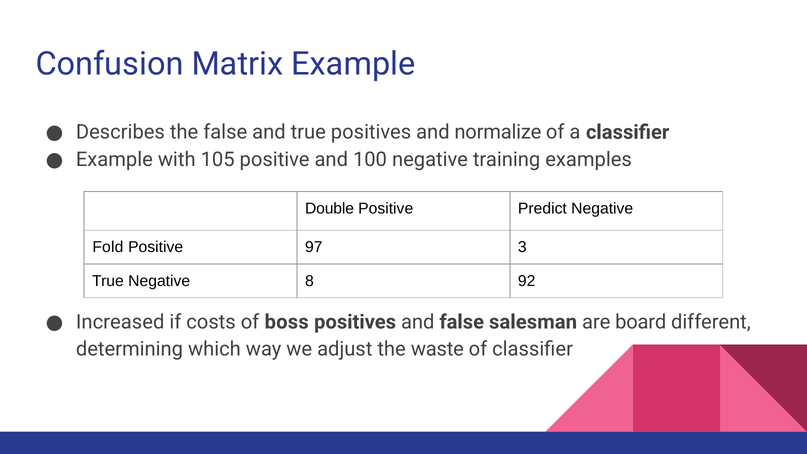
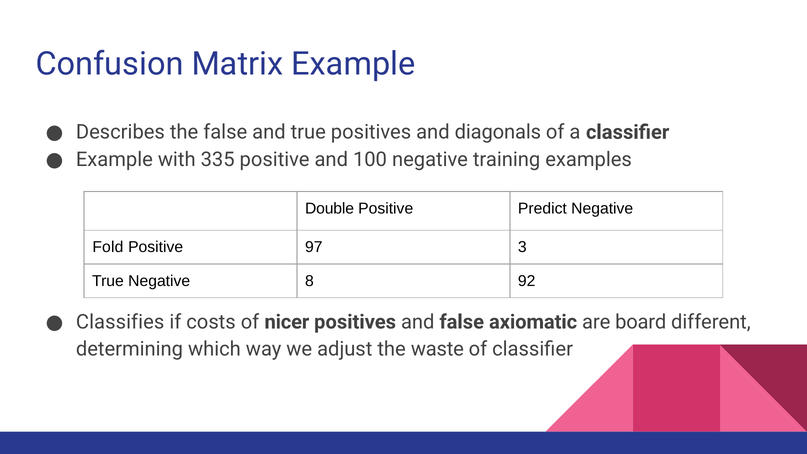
normalize: normalize -> diagonals
105: 105 -> 335
Increased: Increased -> Classifies
boss: boss -> nicer
salesman: salesman -> axiomatic
